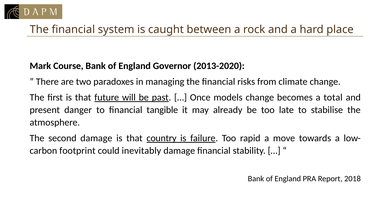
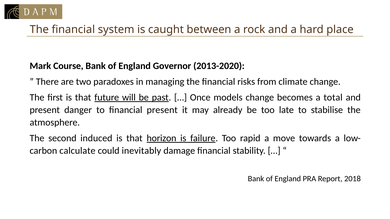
financial tangible: tangible -> present
second damage: damage -> induced
country: country -> horizon
footprint: footprint -> calculate
